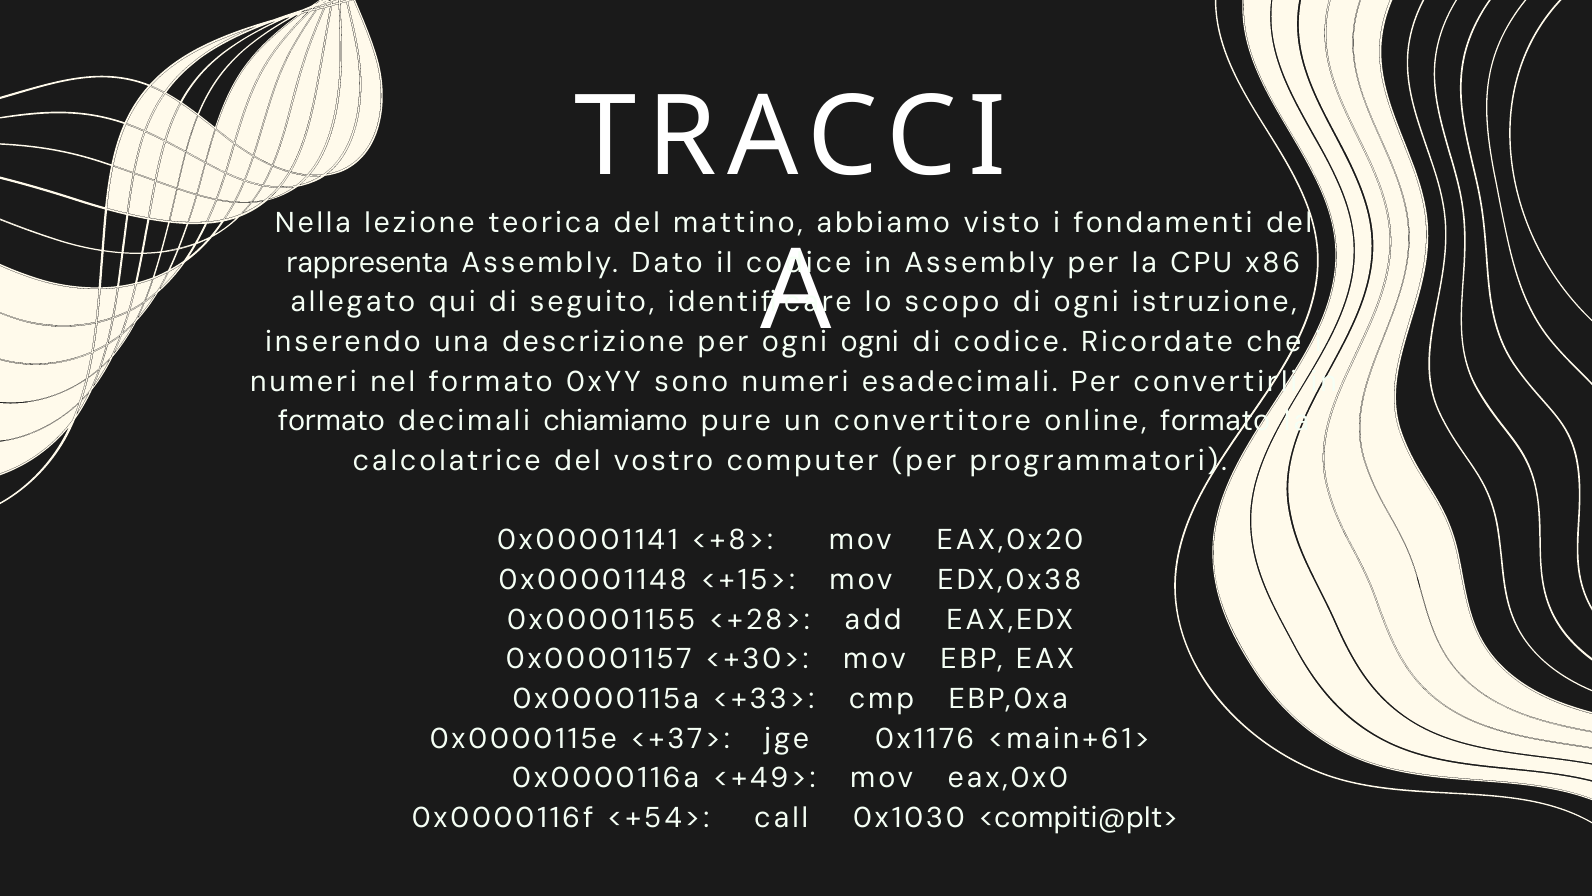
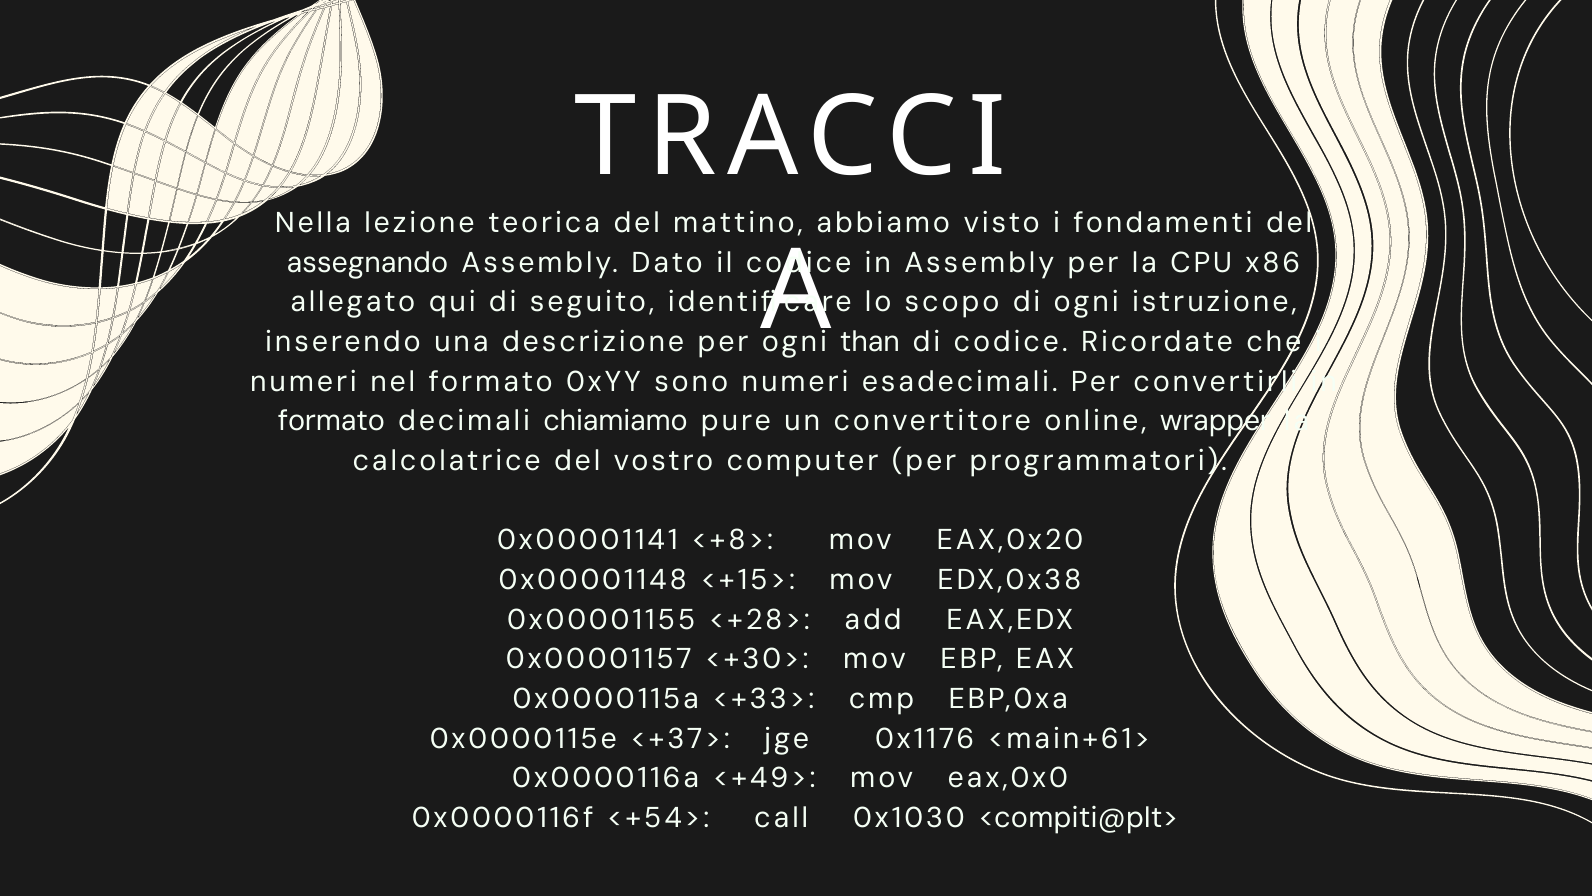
rappresenta: rappresenta -> assegnando
ogni at (870, 342): ogni -> than
online formato: formato -> wrapper
